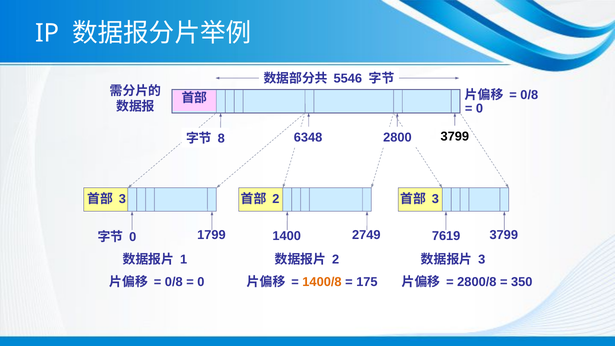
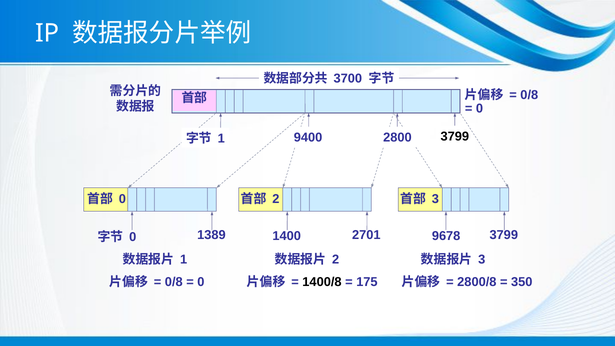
5546: 5546 -> 3700
6348: 6348 -> 9400
8 at (221, 139): 8 -> 1
3 at (122, 199): 3 -> 0
1799: 1799 -> 1389
2749: 2749 -> 2701
7619: 7619 -> 9678
1400/8 colour: orange -> black
